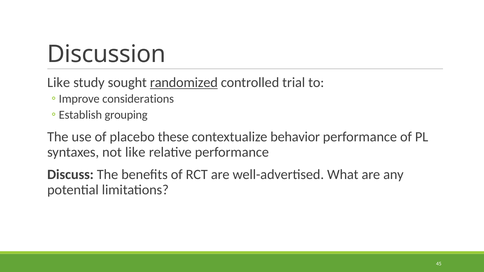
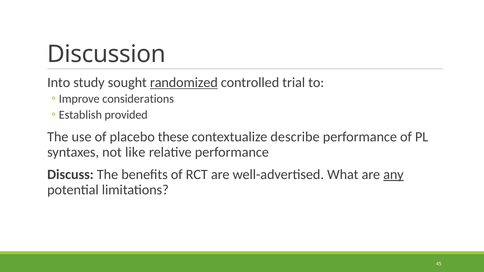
Like at (59, 83): Like -> Into
grouping: grouping -> provided
behavior: behavior -> describe
any underline: none -> present
